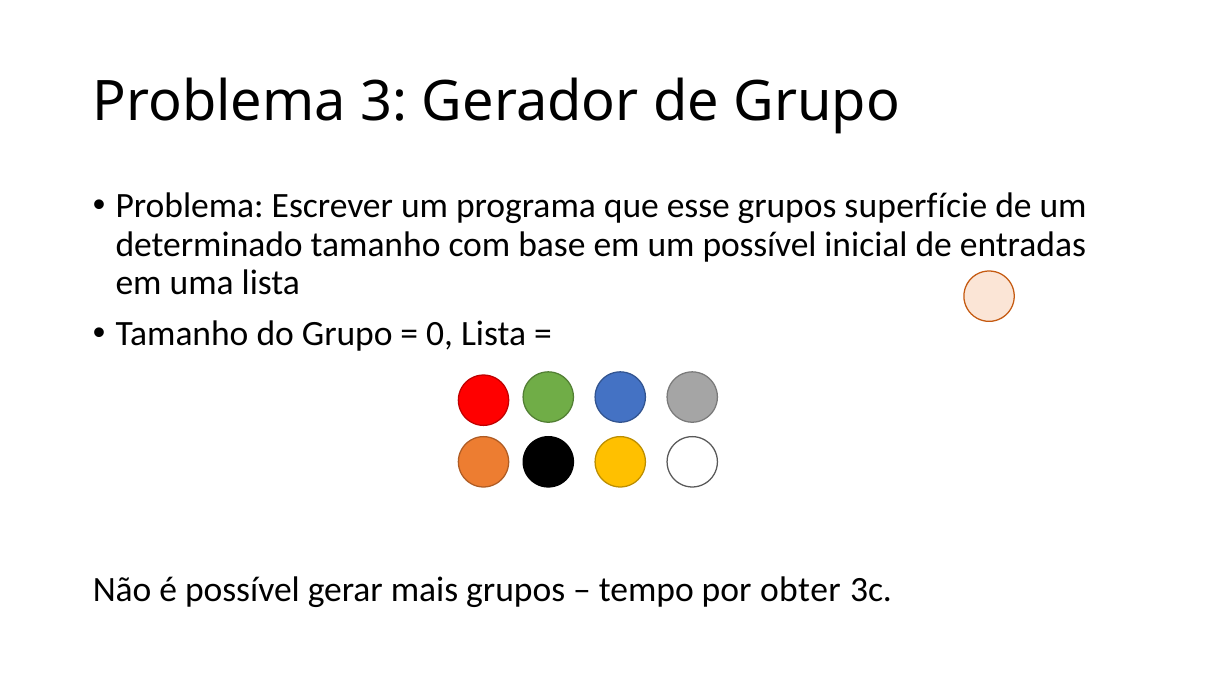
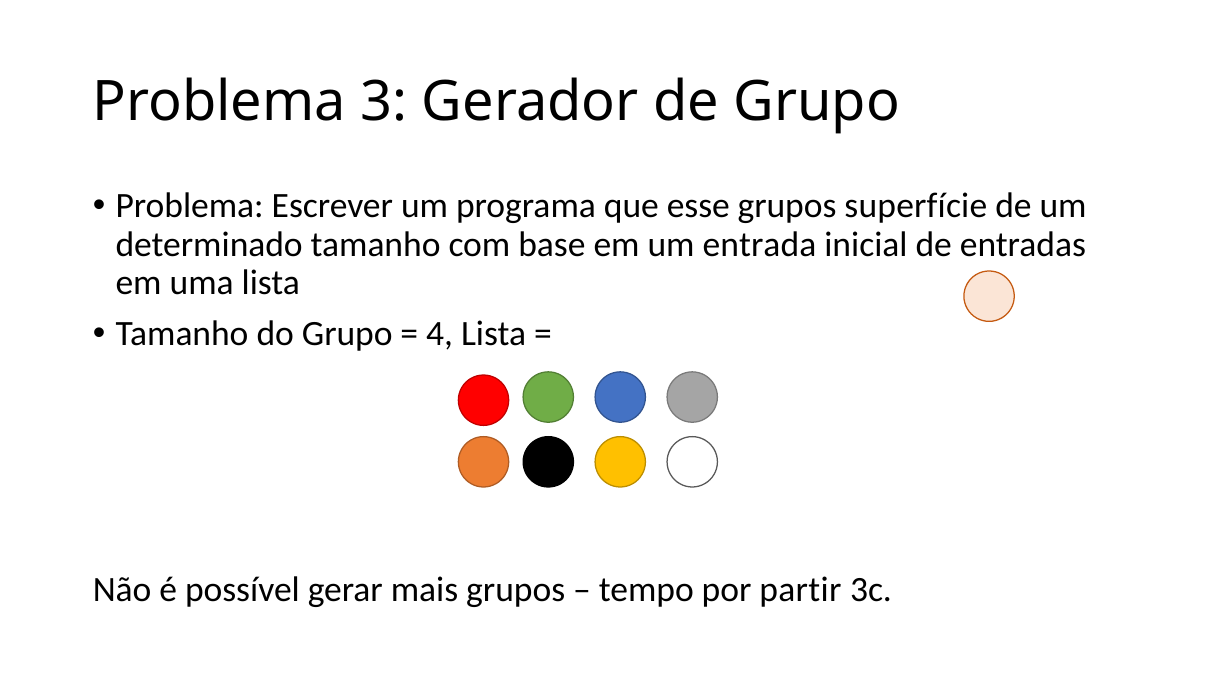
um possível: possível -> entrada
0: 0 -> 4
obter: obter -> partir
